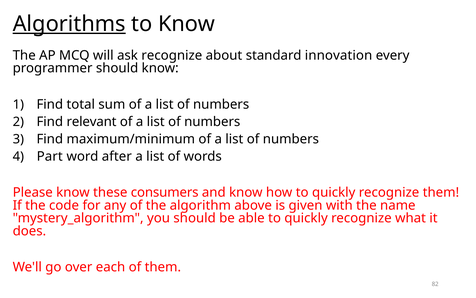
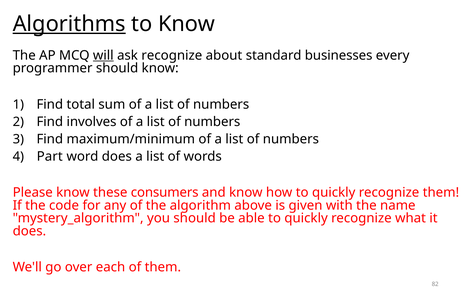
will underline: none -> present
innovation: innovation -> businesses
relevant: relevant -> involves
word after: after -> does
